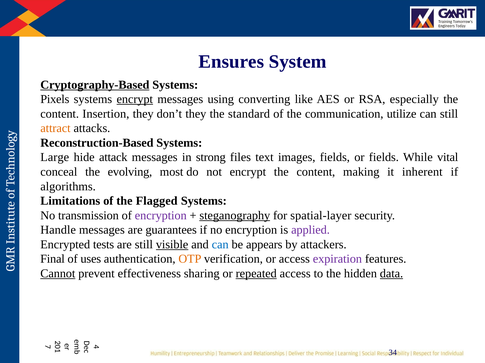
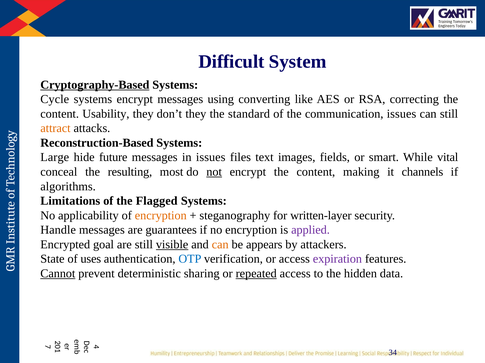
Ensures: Ensures -> Difficult
Pixels: Pixels -> Cycle
encrypt at (135, 99) underline: present -> none
especially: especially -> correcting
Insertion: Insertion -> Usability
communication utilize: utilize -> issues
attack: attack -> future
in strong: strong -> issues
or fields: fields -> smart
evolving: evolving -> resulting
not underline: none -> present
inherent: inherent -> channels
transmission: transmission -> applicability
encryption at (161, 216) colour: purple -> orange
steganography underline: present -> none
spatial-layer: spatial-layer -> written-layer
tests: tests -> goal
can at (220, 245) colour: blue -> orange
Final: Final -> State
OTP colour: orange -> blue
effectiveness: effectiveness -> deterministic
data underline: present -> none
